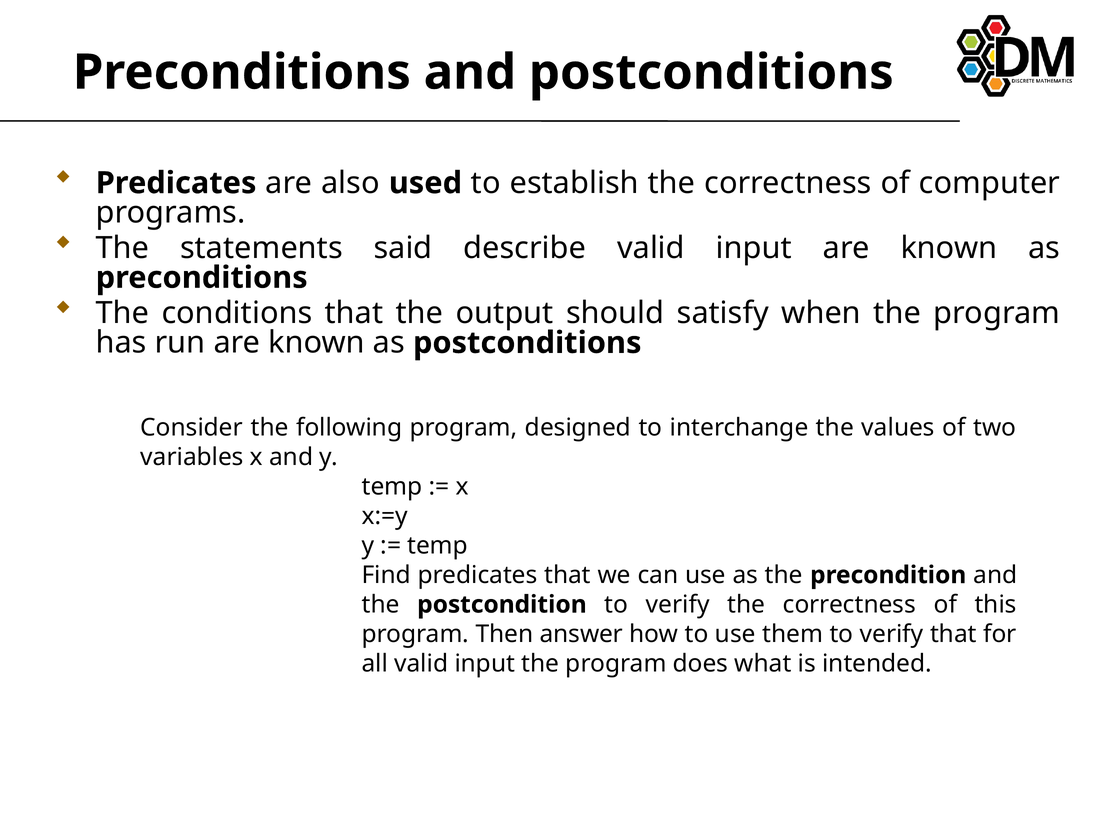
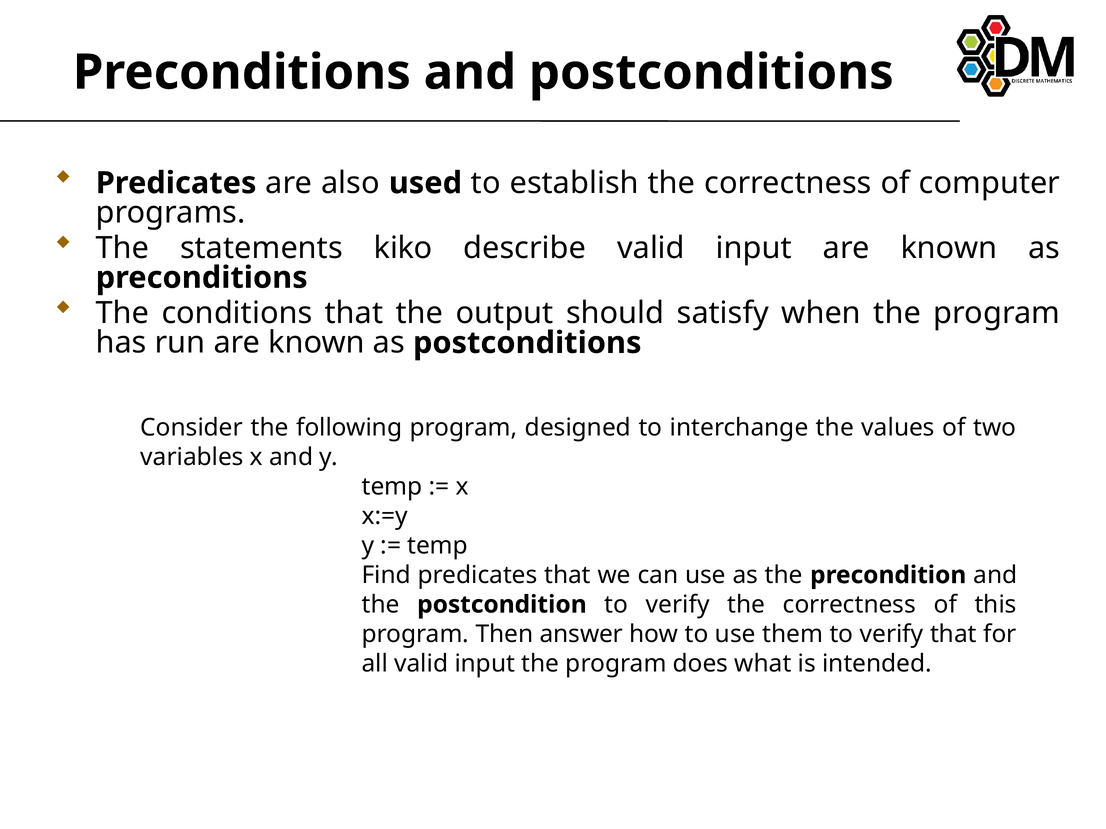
said: said -> kiko
